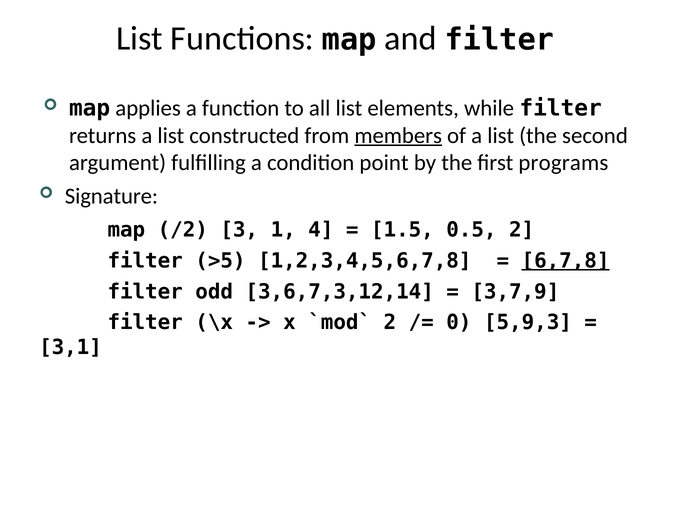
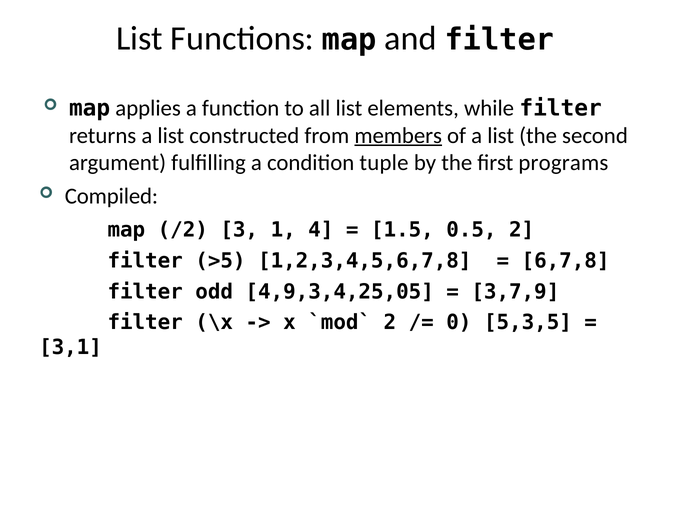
point: point -> tuple
Signature: Signature -> Compiled
6,7,8 underline: present -> none
3,6,7,3,12,14: 3,6,7,3,12,14 -> 4,9,3,4,25,05
5,9,3: 5,9,3 -> 5,3,5
